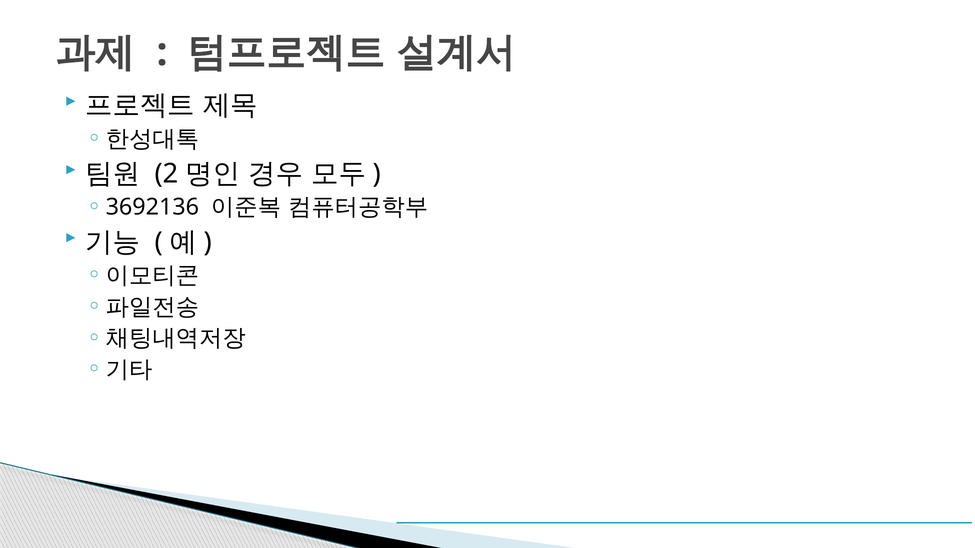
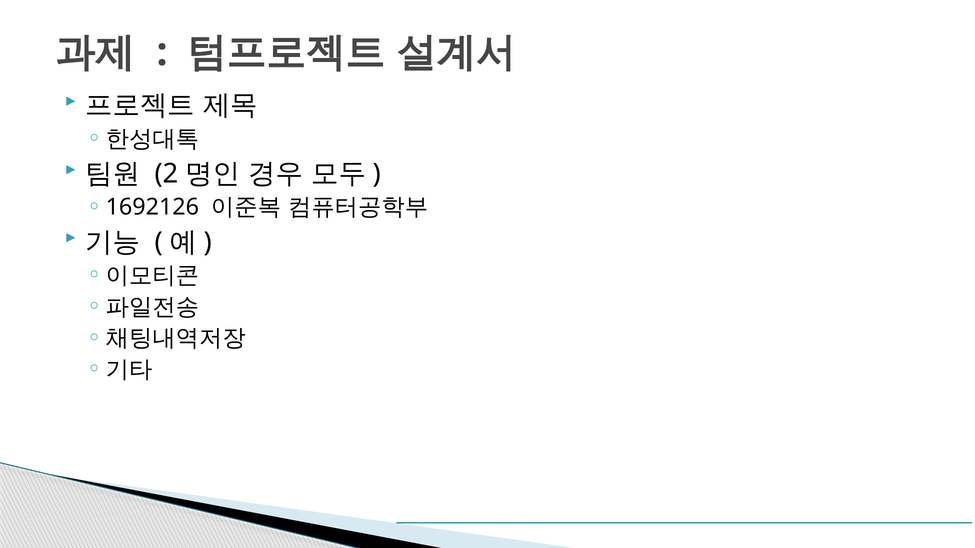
3692136: 3692136 -> 1692126
